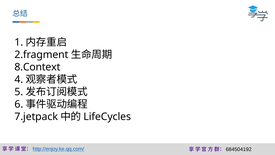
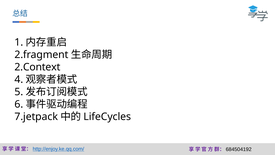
8.Context: 8.Context -> 2.Context
